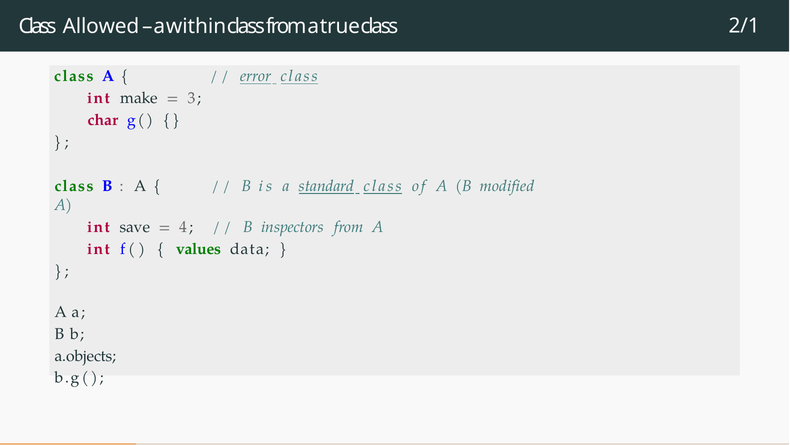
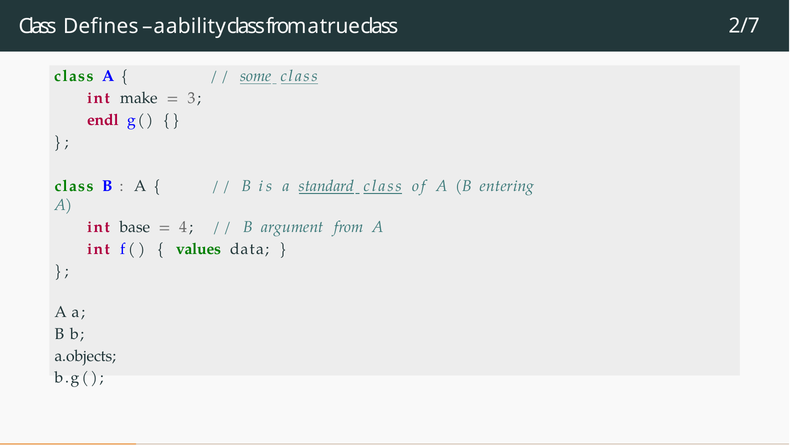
Allowed: Allowed -> Defines
within: within -> ability
2/1: 2/1 -> 2/7
error: error -> some
char: char -> endl
modified: modified -> entering
save: save -> base
inspectors: inspectors -> argument
